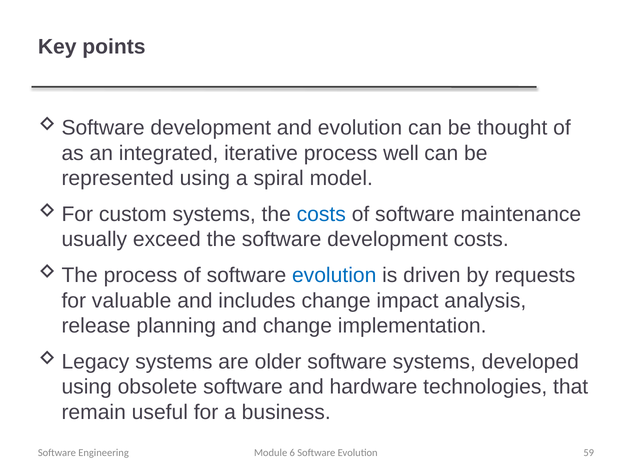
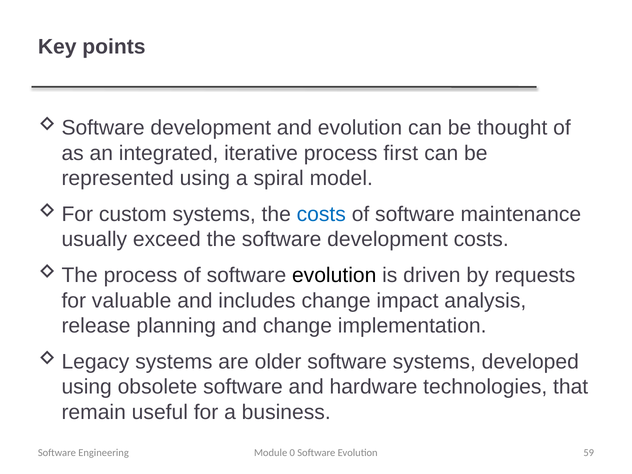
well: well -> first
evolution at (334, 275) colour: blue -> black
6: 6 -> 0
